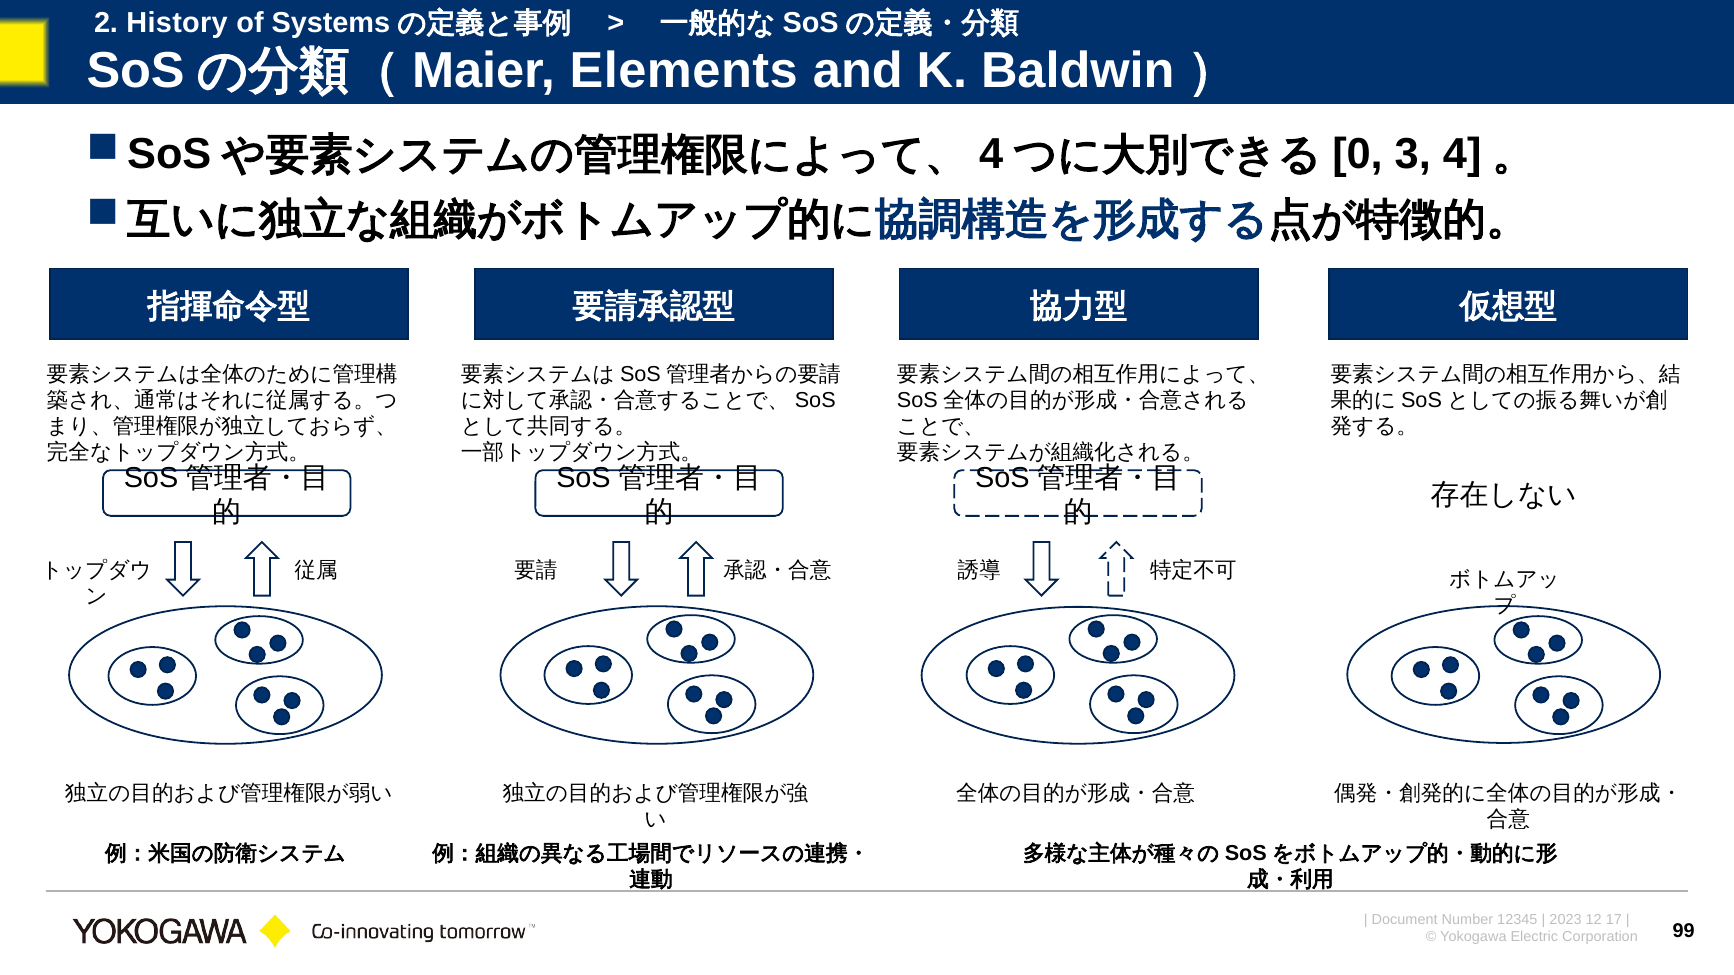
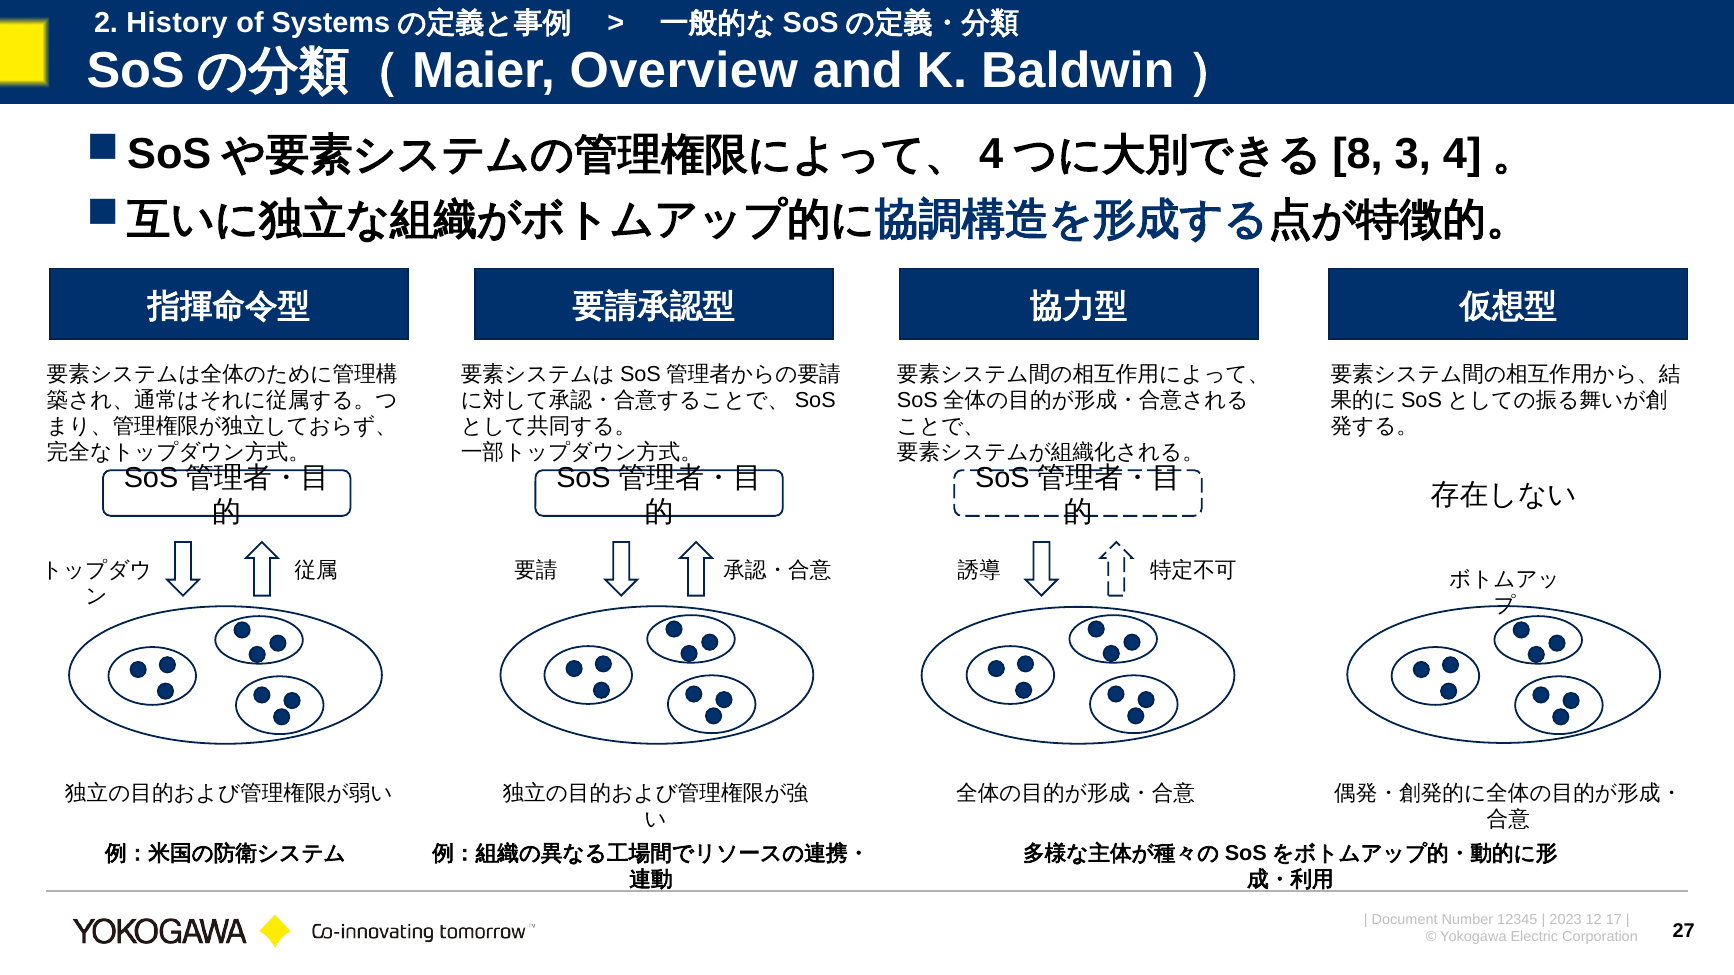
Elements: Elements -> Overview
0: 0 -> 8
99: 99 -> 27
